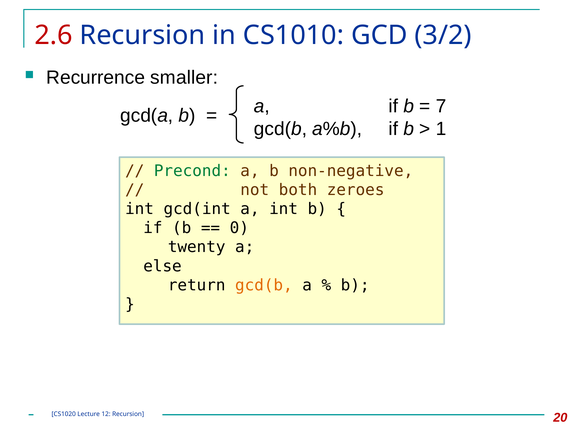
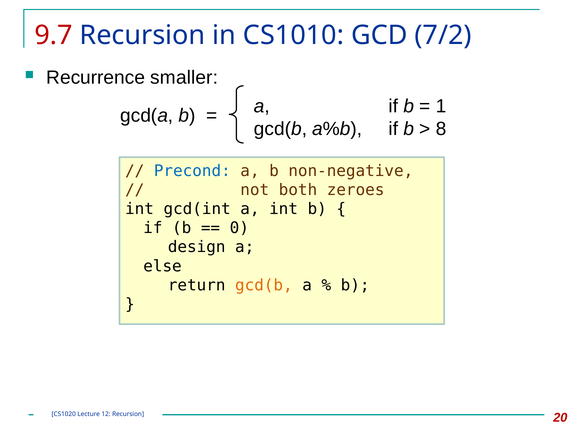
2.6: 2.6 -> 9.7
3/2: 3/2 -> 7/2
7: 7 -> 1
1: 1 -> 8
Precond colour: green -> blue
twenty: twenty -> design
